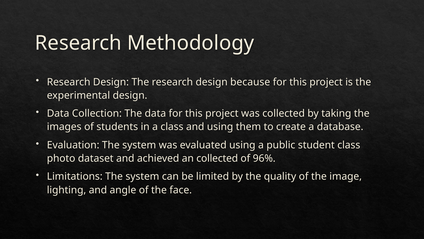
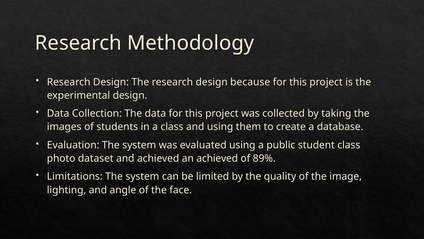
an collected: collected -> achieved
96%: 96% -> 89%
